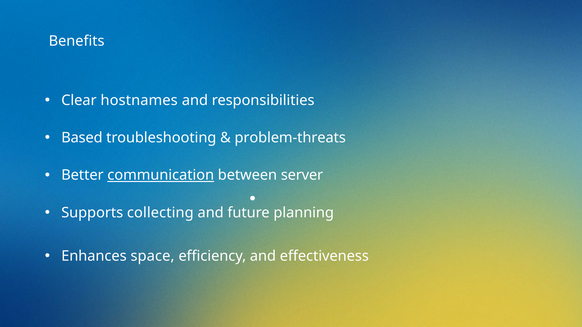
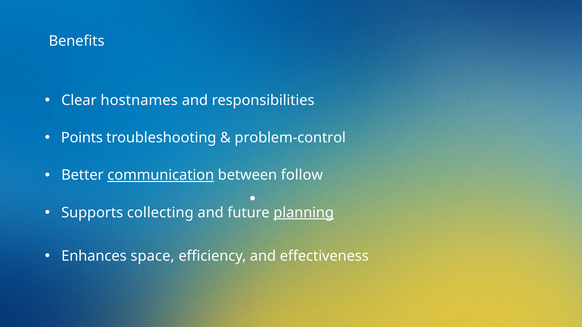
Based: Based -> Points
problem-threats: problem-threats -> problem-control
server: server -> follow
planning underline: none -> present
